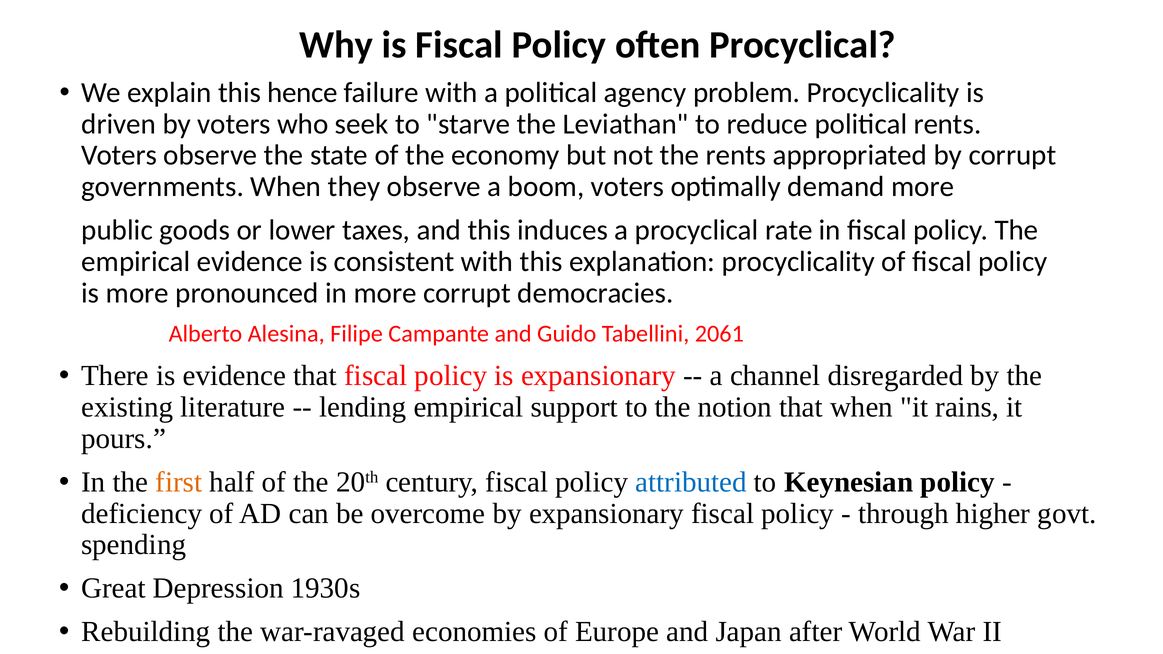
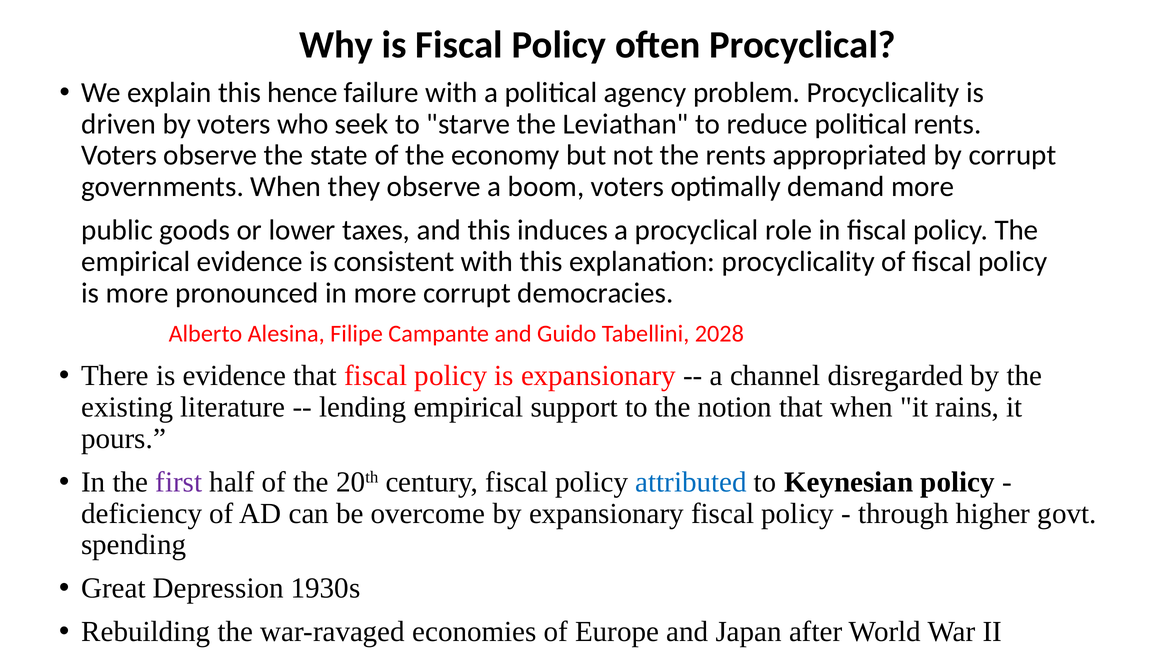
rate: rate -> role
2061: 2061 -> 2028
first colour: orange -> purple
